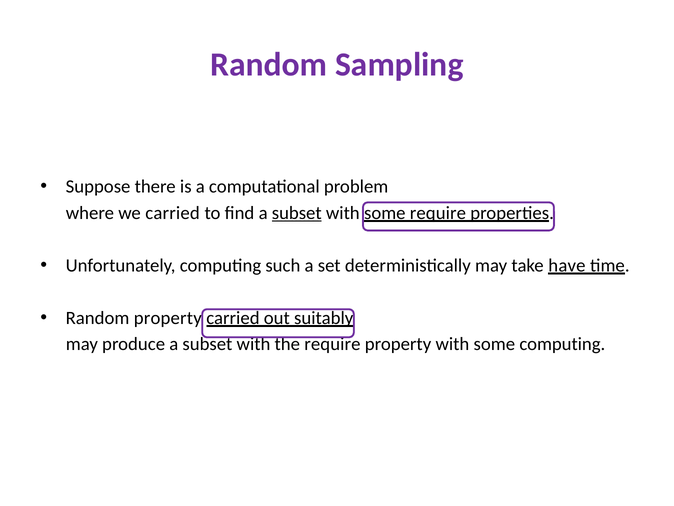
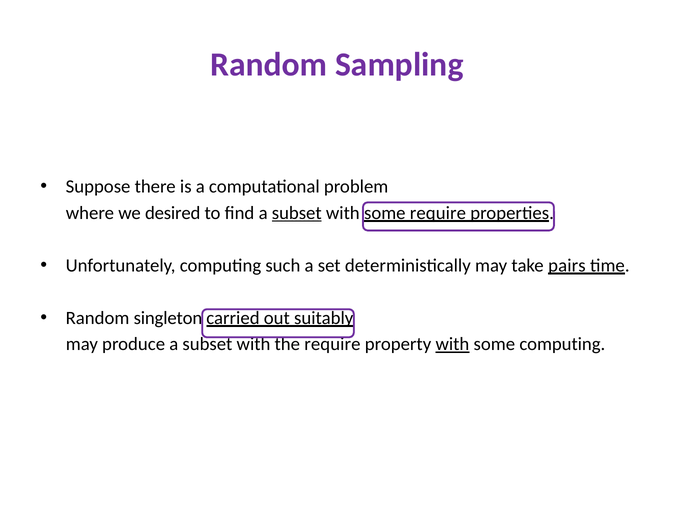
we carried: carried -> desired
have: have -> pairs
Random property: property -> singleton
with at (452, 344) underline: none -> present
